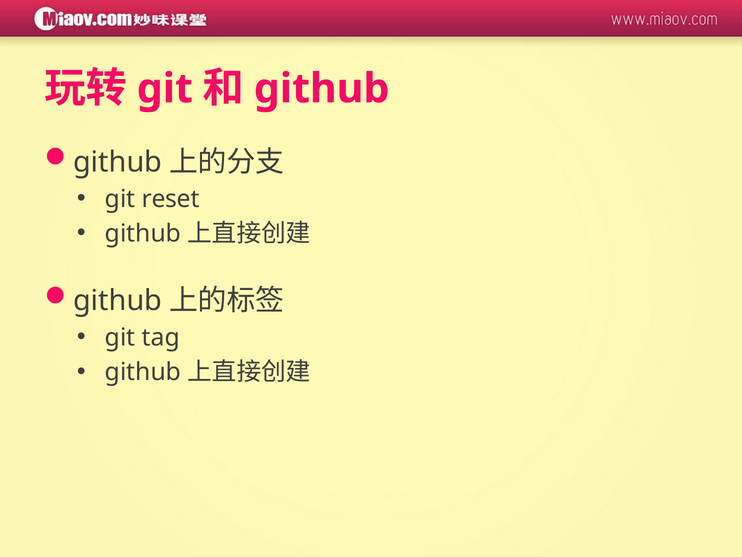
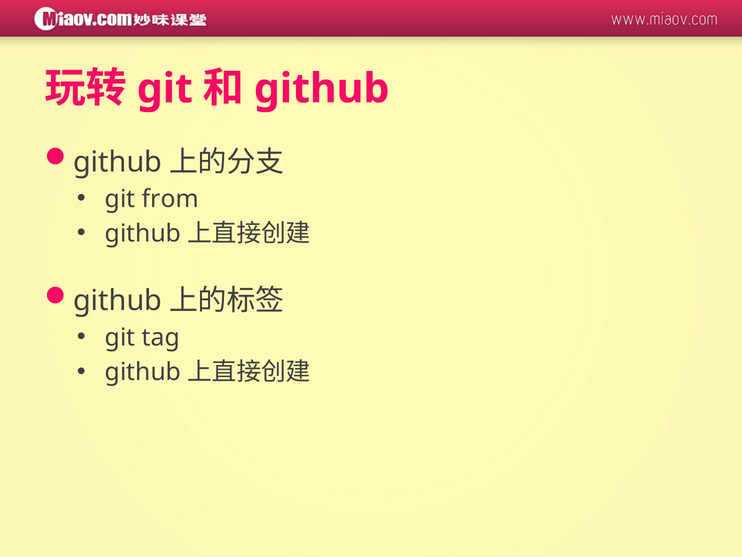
reset: reset -> from
